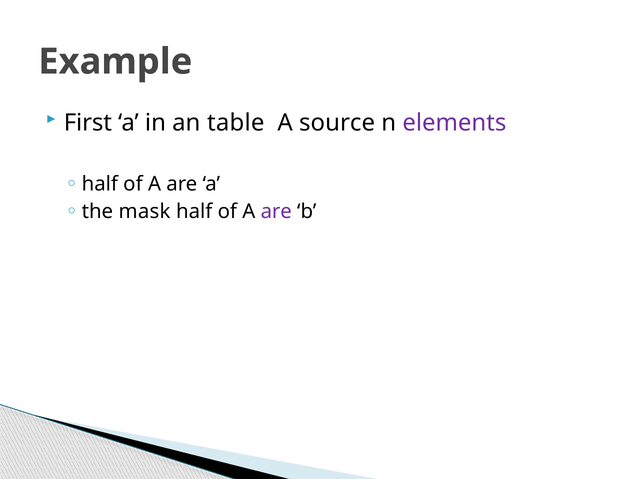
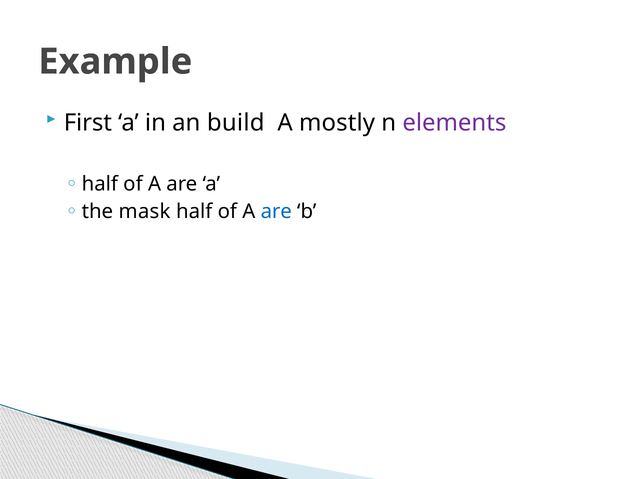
table: table -> build
source: source -> mostly
are at (276, 212) colour: purple -> blue
